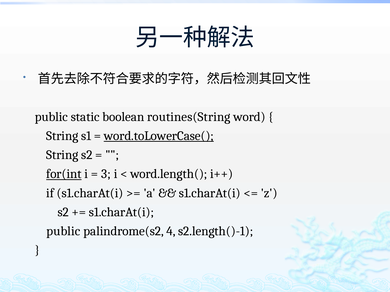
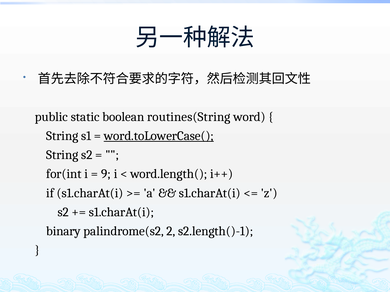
for(int underline: present -> none
3: 3 -> 9
public at (63, 231): public -> binary
4: 4 -> 2
